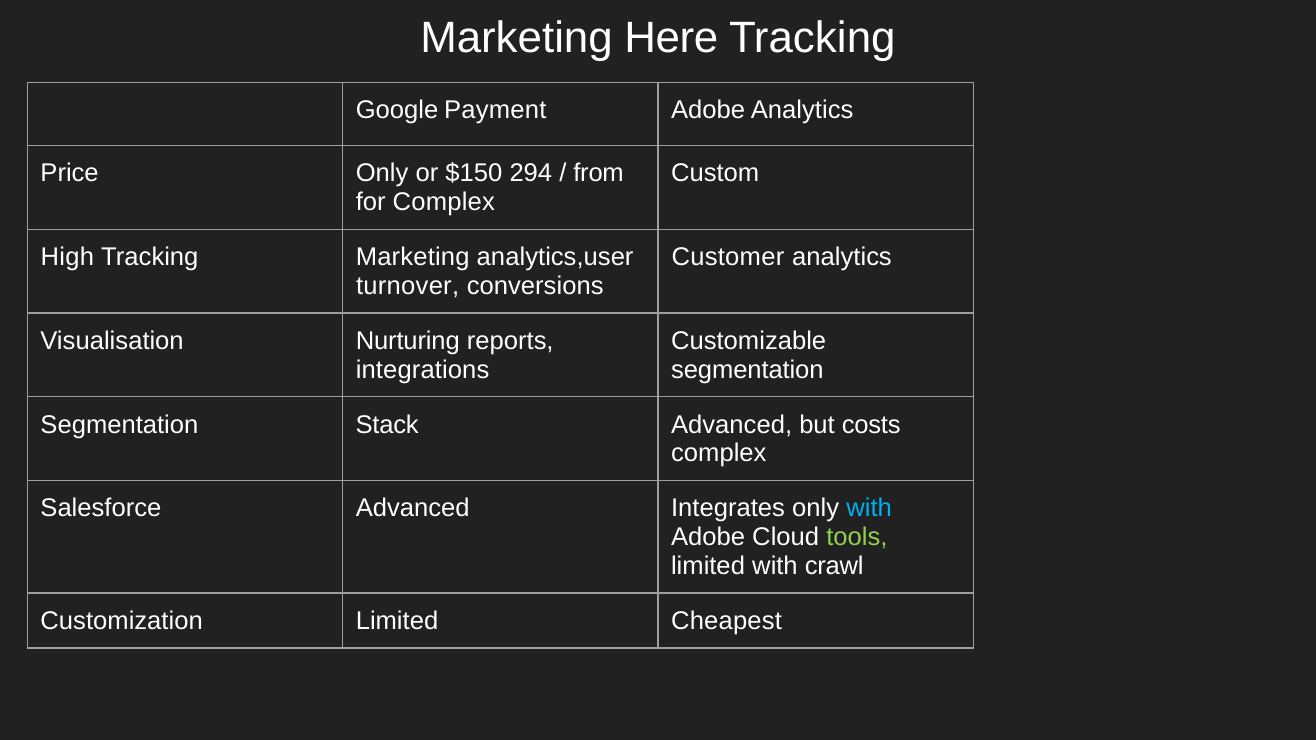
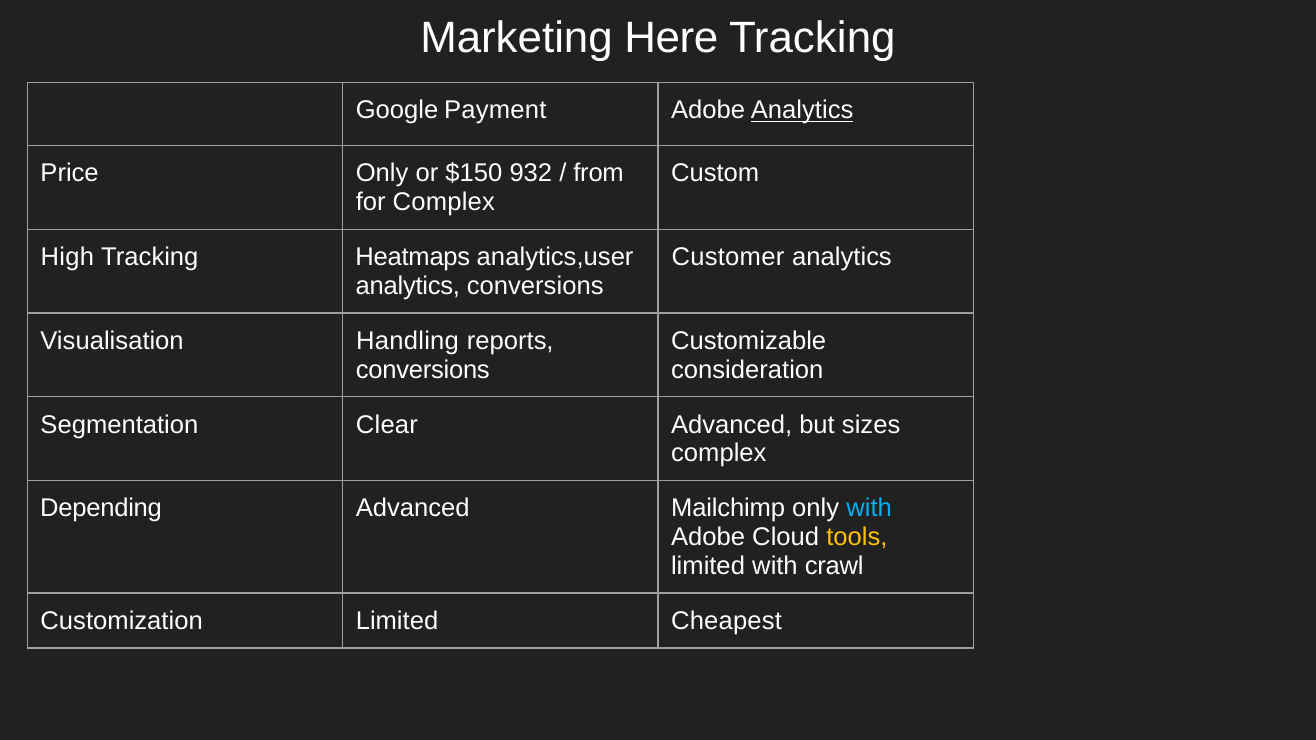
Analytics at (802, 110) underline: none -> present
294: 294 -> 932
Tracking Marketing: Marketing -> Heatmaps
turnover at (408, 286): turnover -> analytics
Nurturing: Nurturing -> Handling
integrations at (423, 370): integrations -> conversions
segmentation at (747, 370): segmentation -> consideration
Stack: Stack -> Clear
costs: costs -> sizes
Salesforce: Salesforce -> Depending
Integrates: Integrates -> Mailchimp
tools colour: light green -> yellow
